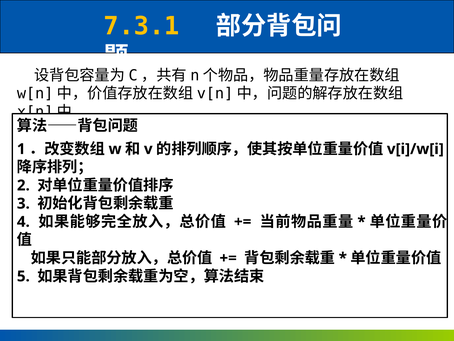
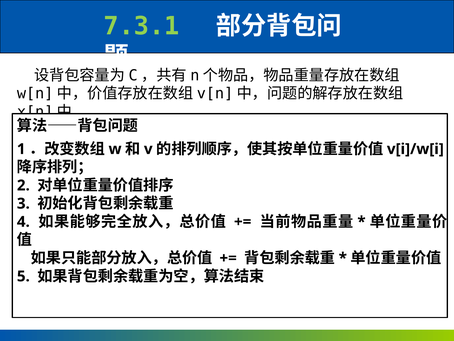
7.3.1 colour: yellow -> light green
